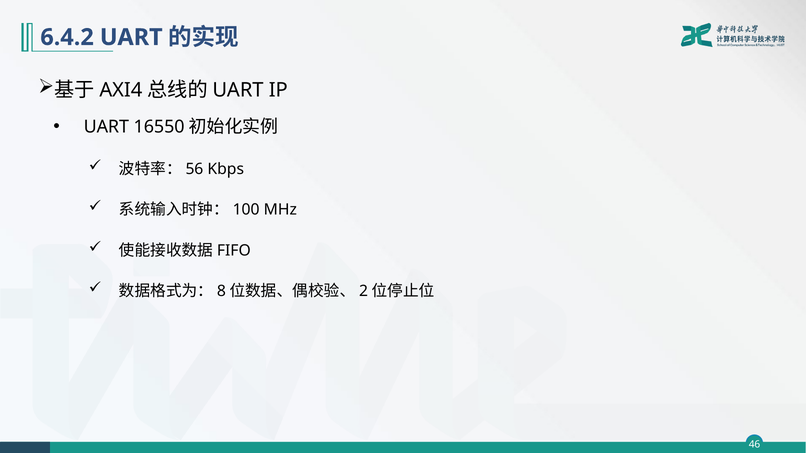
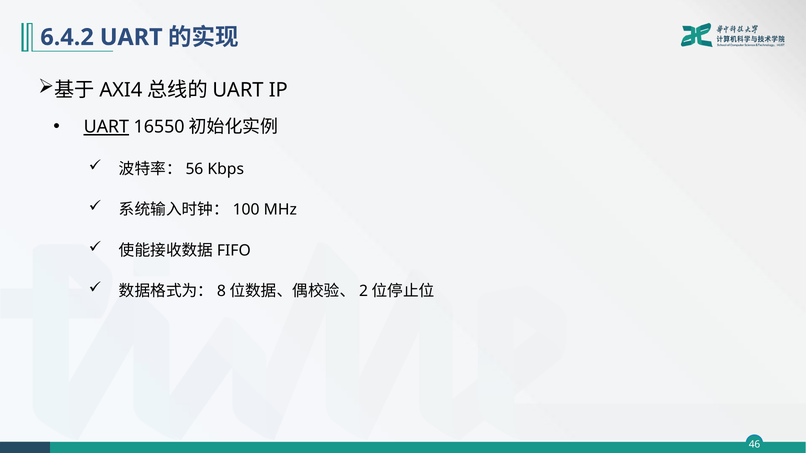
UART at (106, 127) underline: none -> present
